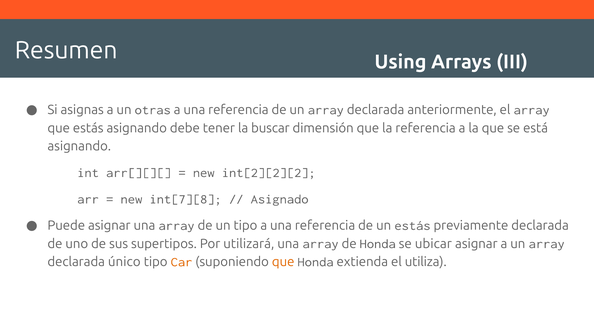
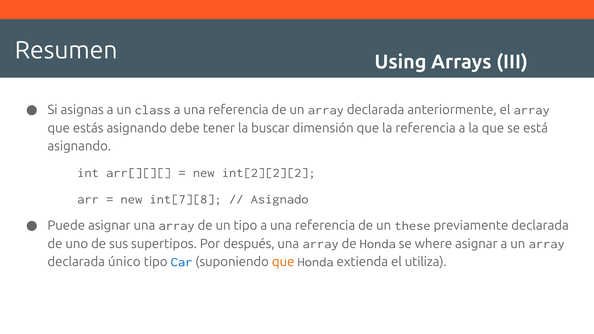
otras: otras -> class
un estás: estás -> these
utilizará: utilizará -> después
ubicar: ubicar -> where
Car colour: orange -> blue
